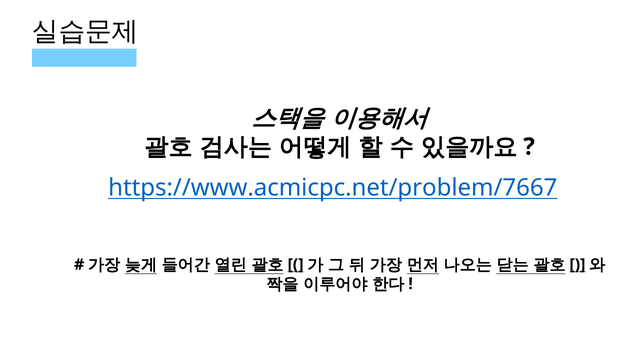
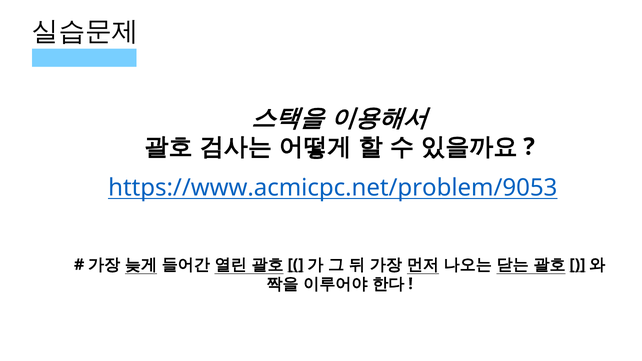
https://www.acmicpc.net/problem/7667: https://www.acmicpc.net/problem/7667 -> https://www.acmicpc.net/problem/9053
